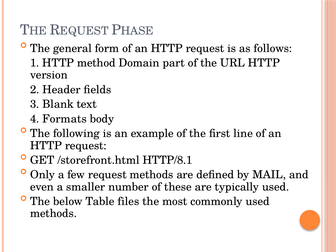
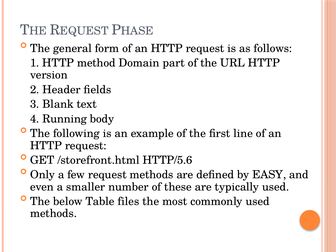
Formats: Formats -> Running
HTTP/8.1: HTTP/8.1 -> HTTP/5.6
MAIL: MAIL -> EASY
